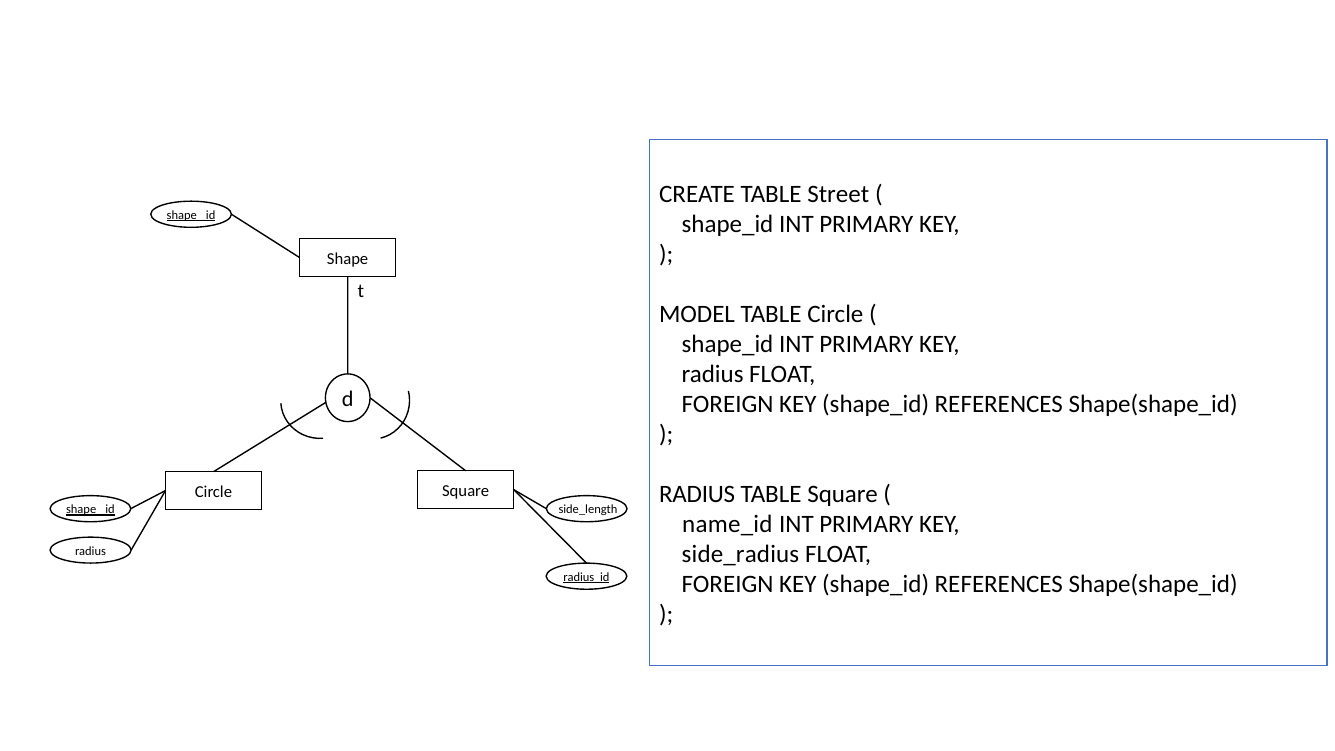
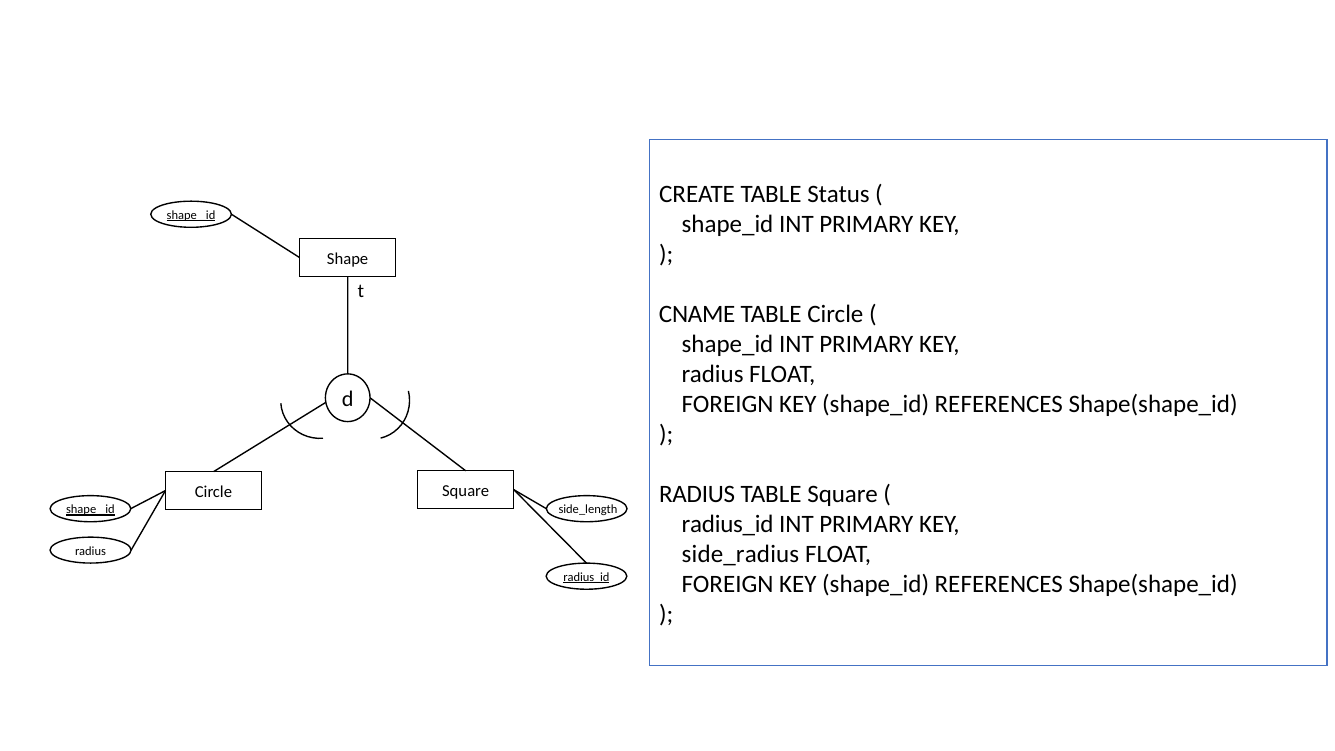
Street: Street -> Status
MODEL: MODEL -> CNAME
name_id at (727, 524): name_id -> radius_id
